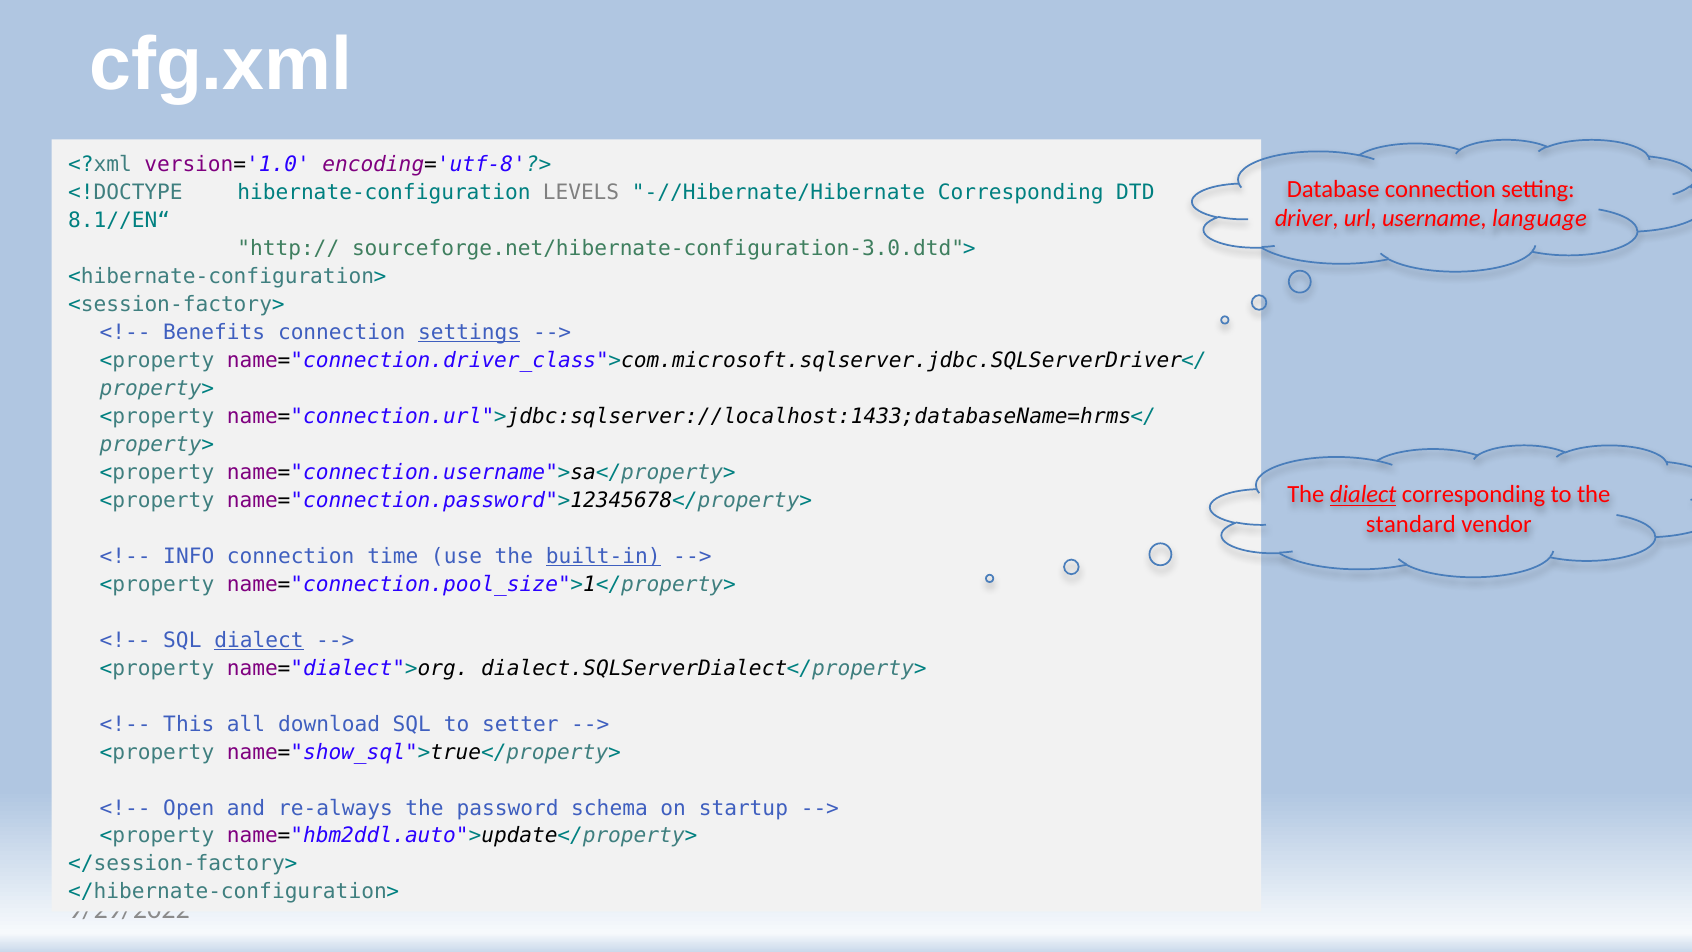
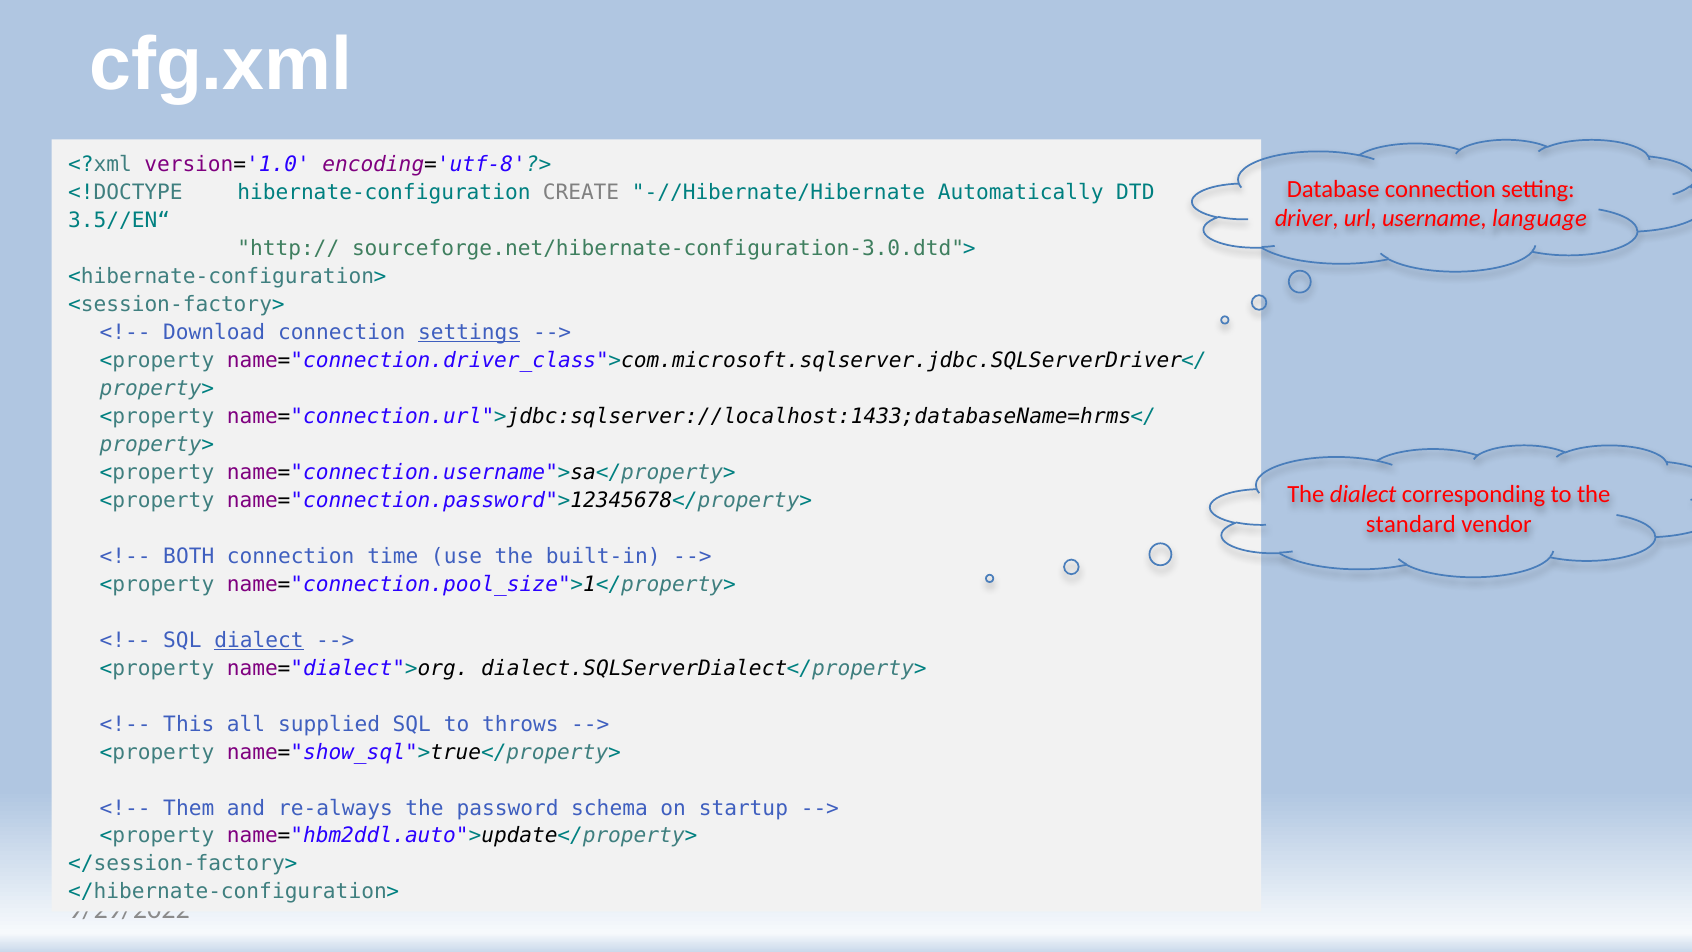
LEVELS: LEVELS -> CREATE
-//Hibernate/Hibernate Corresponding: Corresponding -> Automatically
8.1//EN“: 8.1//EN“ -> 3.5//EN“
Benefits: Benefits -> Download
dialect at (1363, 495) underline: present -> none
INFO: INFO -> BOTH
built-in underline: present -> none
download: download -> supplied
setter: setter -> throws
Open: Open -> Them
